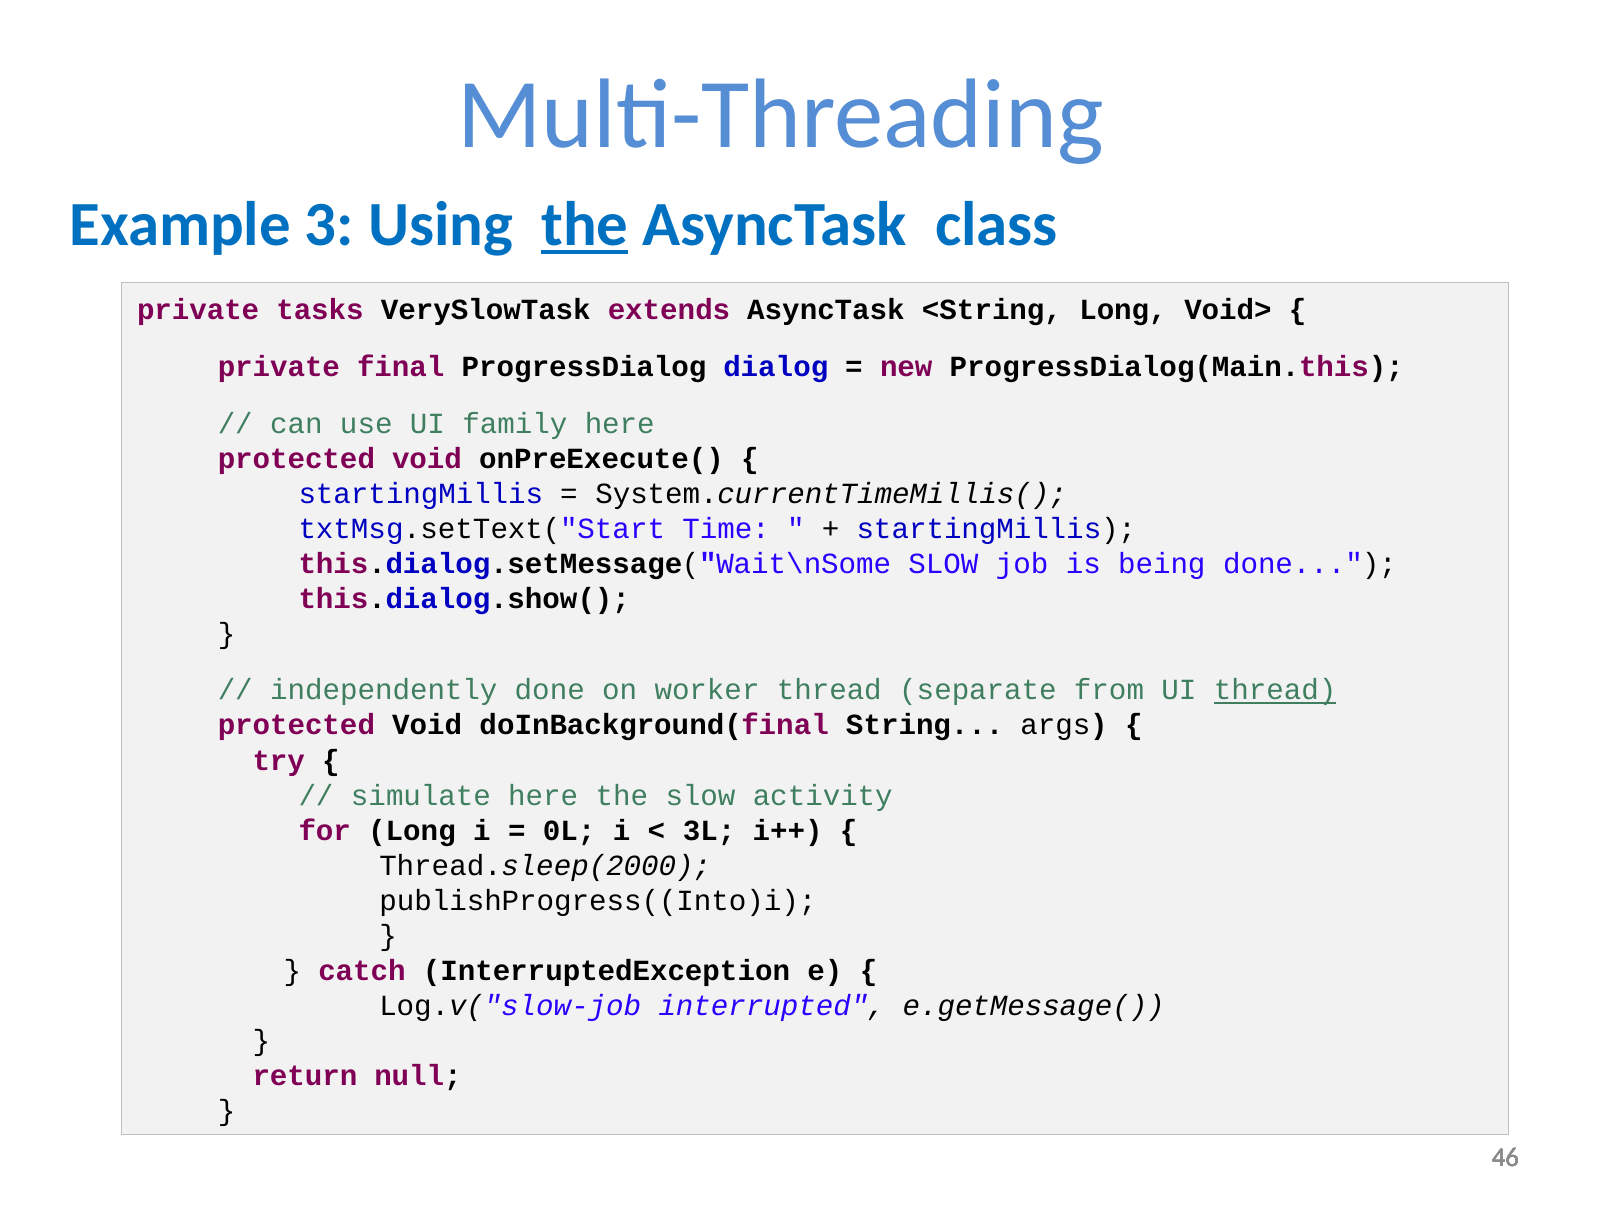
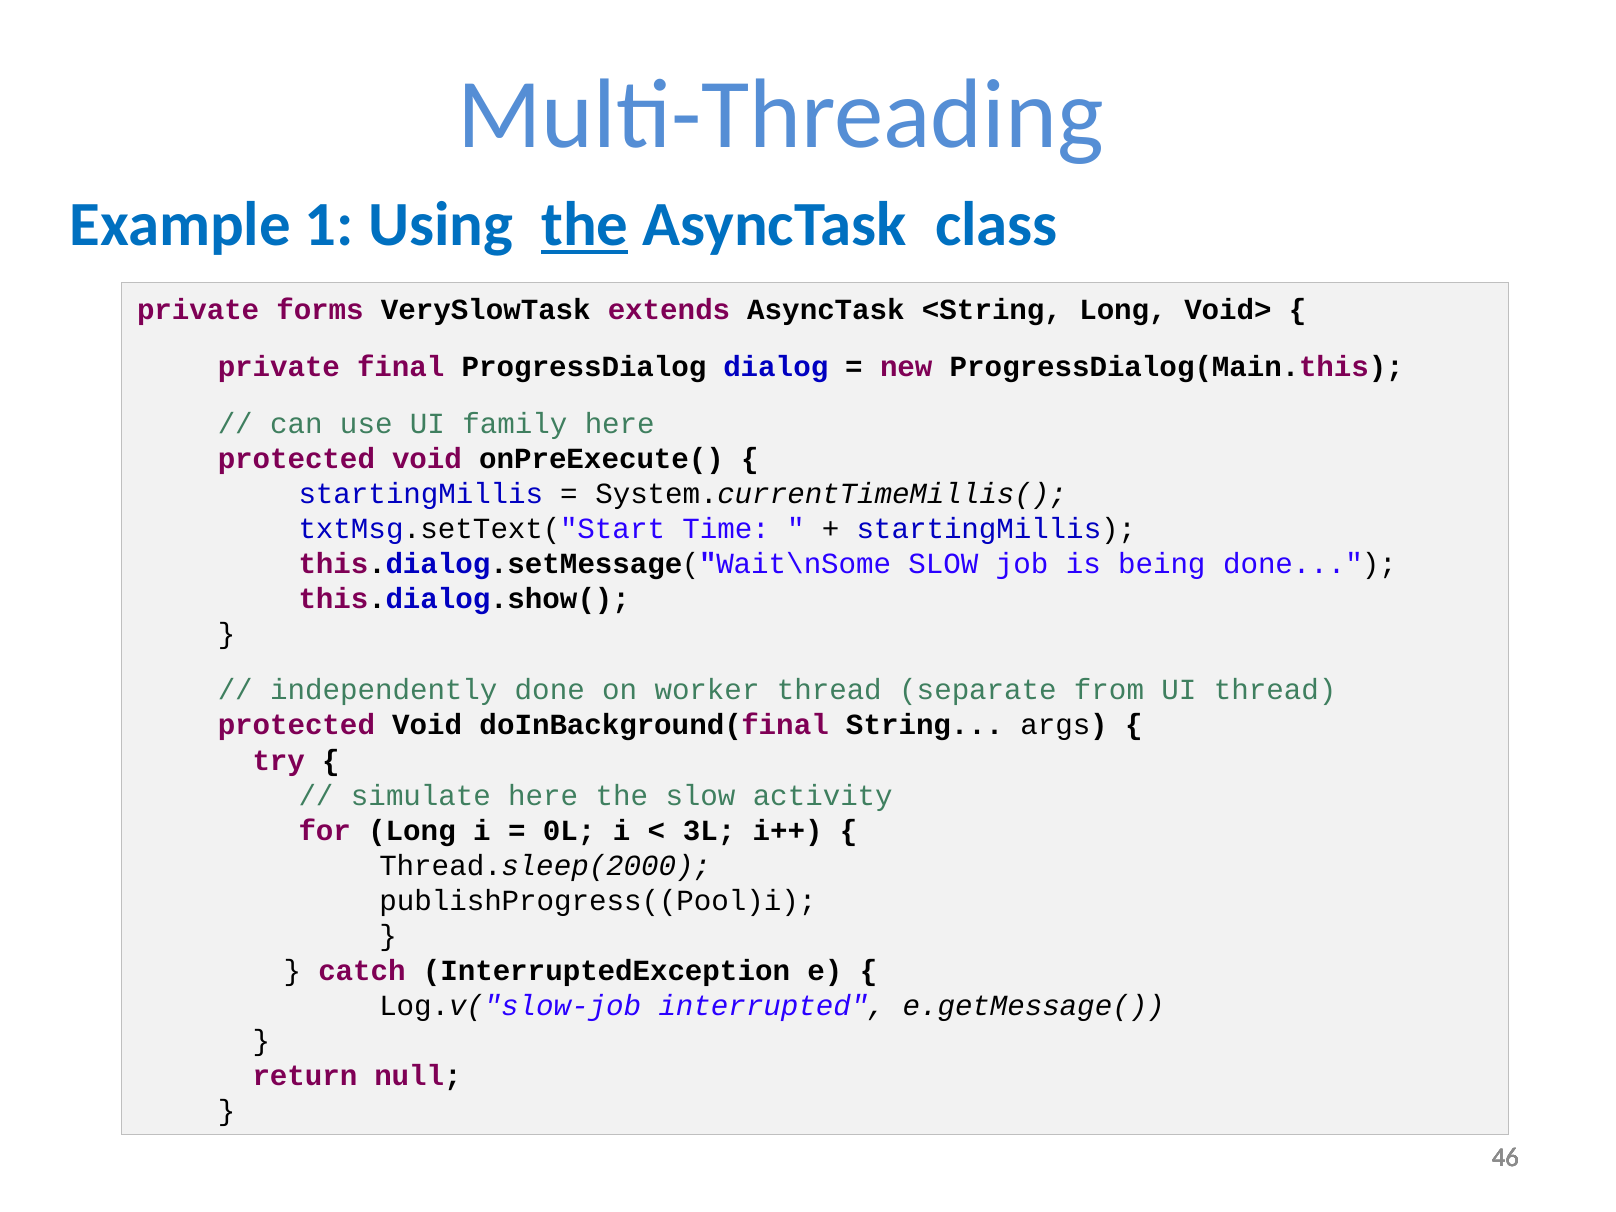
3: 3 -> 1
tasks: tasks -> forms
thread at (1275, 690) underline: present -> none
publishProgress((Into)i: publishProgress((Into)i -> publishProgress((Pool)i
